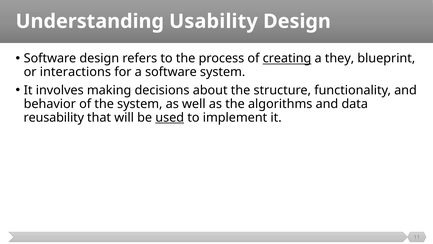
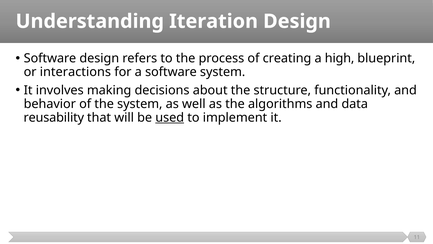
Usability: Usability -> Iteration
creating underline: present -> none
they: they -> high
